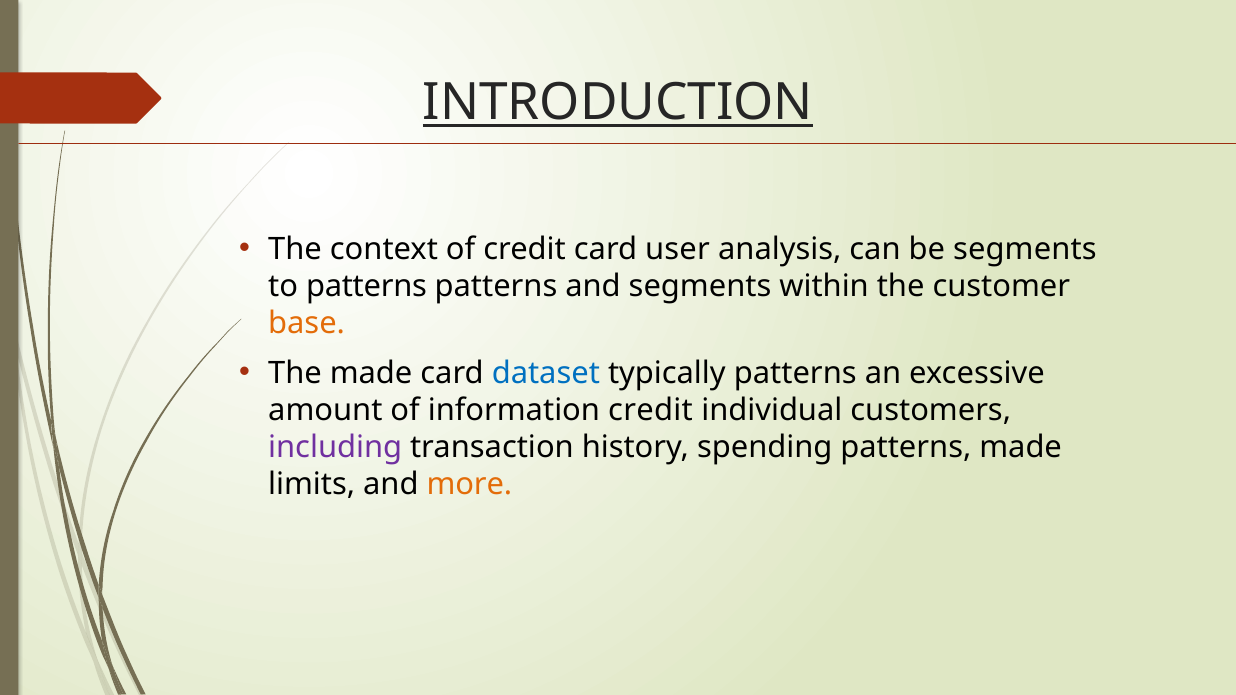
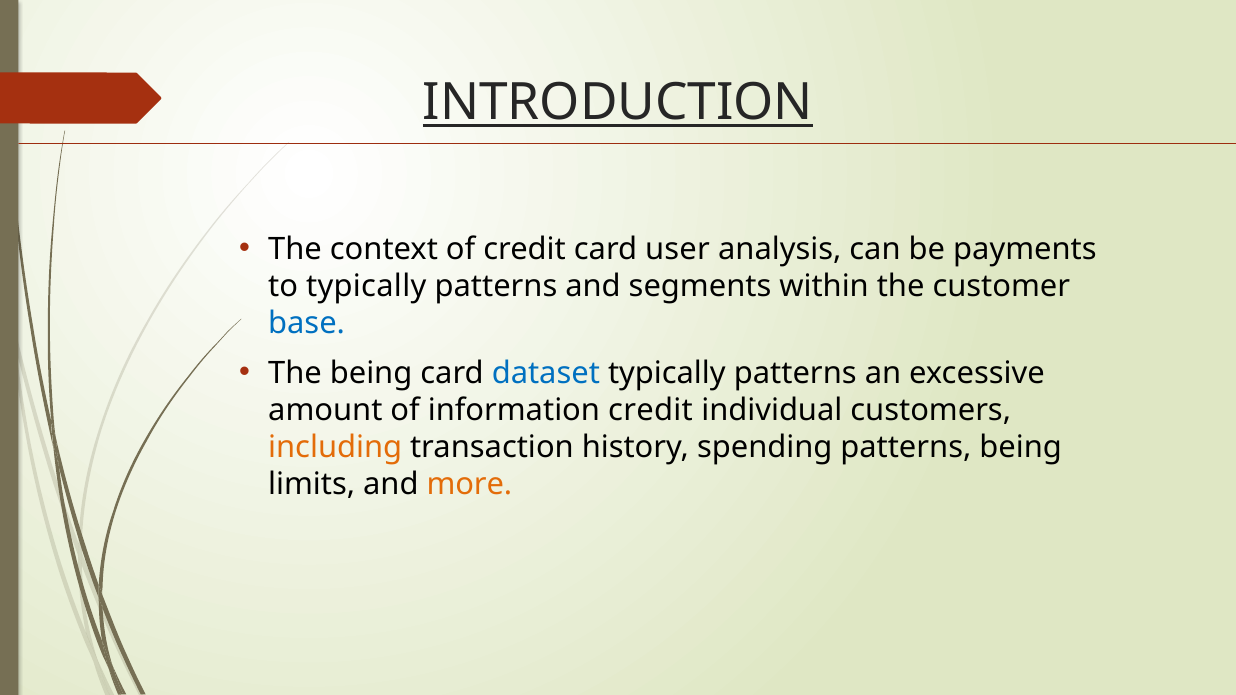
be segments: segments -> payments
to patterns: patterns -> typically
base colour: orange -> blue
The made: made -> being
including colour: purple -> orange
patterns made: made -> being
